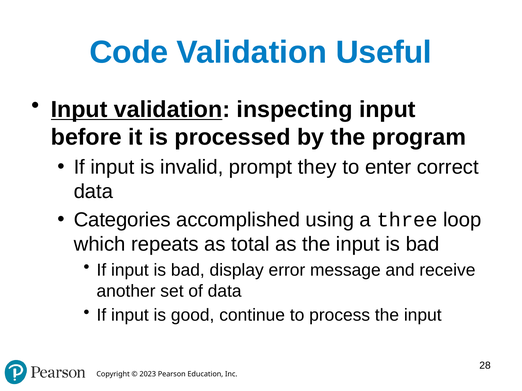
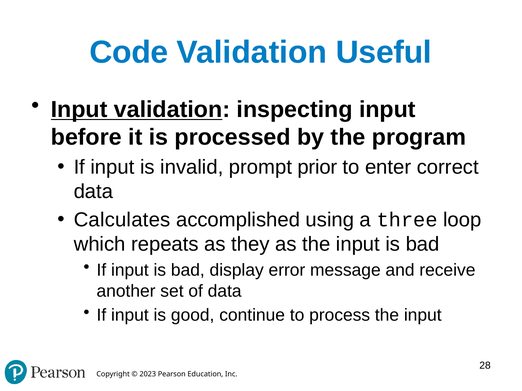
they: they -> prior
Categories: Categories -> Calculates
total: total -> they
